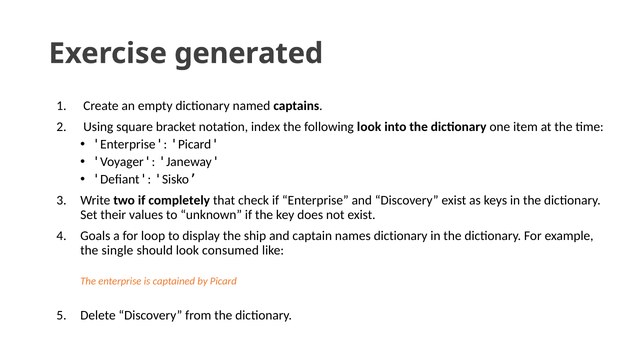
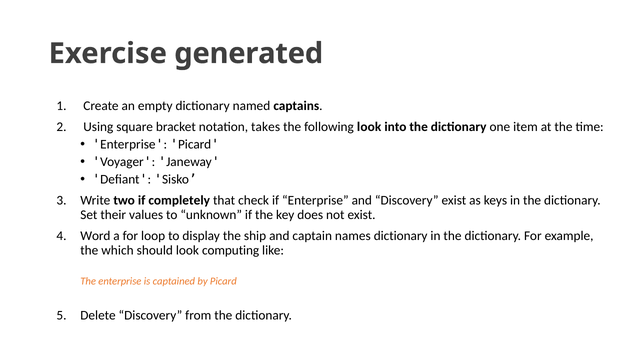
index: index -> takes
Goals: Goals -> Word
single: single -> which
consumed: consumed -> computing
